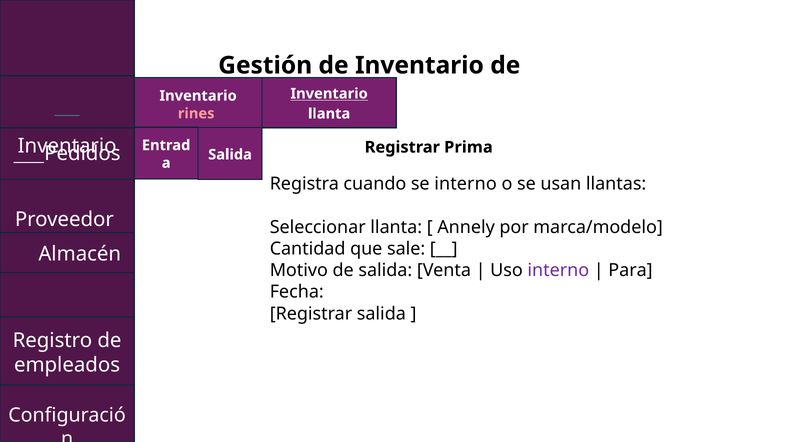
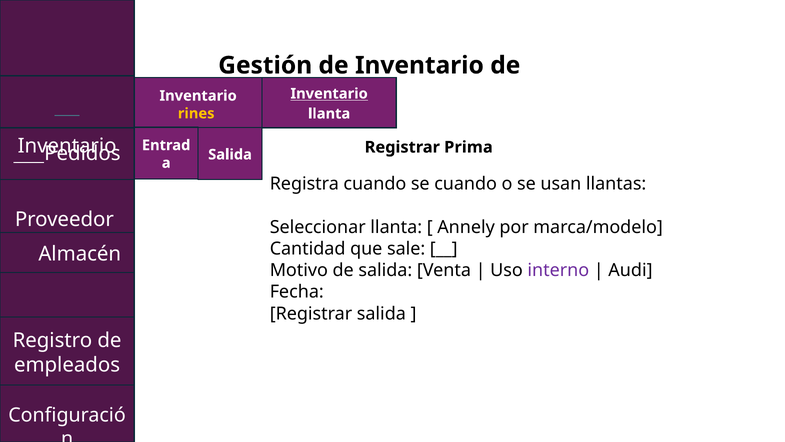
rines colour: pink -> yellow
se interno: interno -> cuando
Para: Para -> Audi
